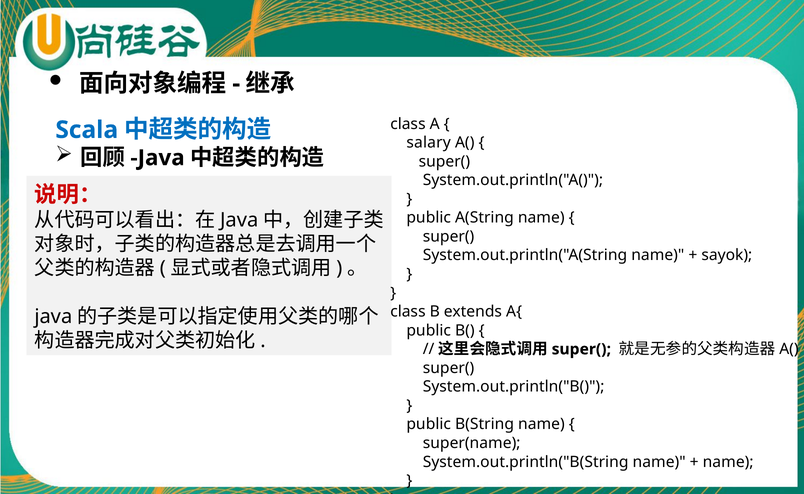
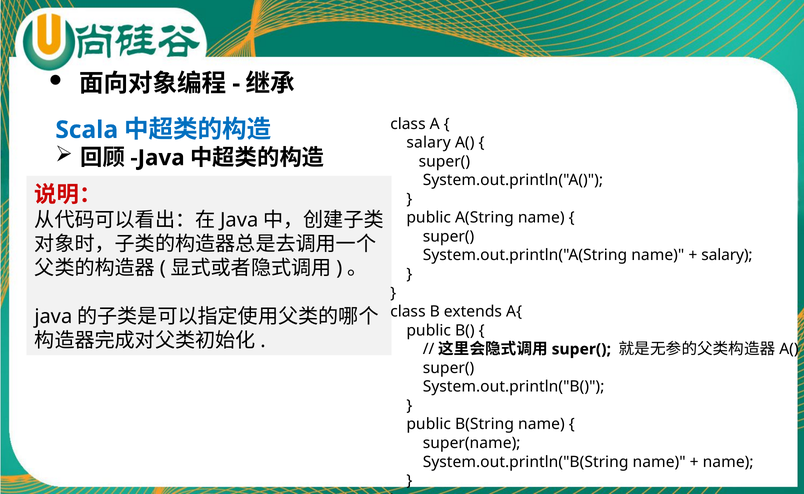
sayok at (727, 255): sayok -> salary
